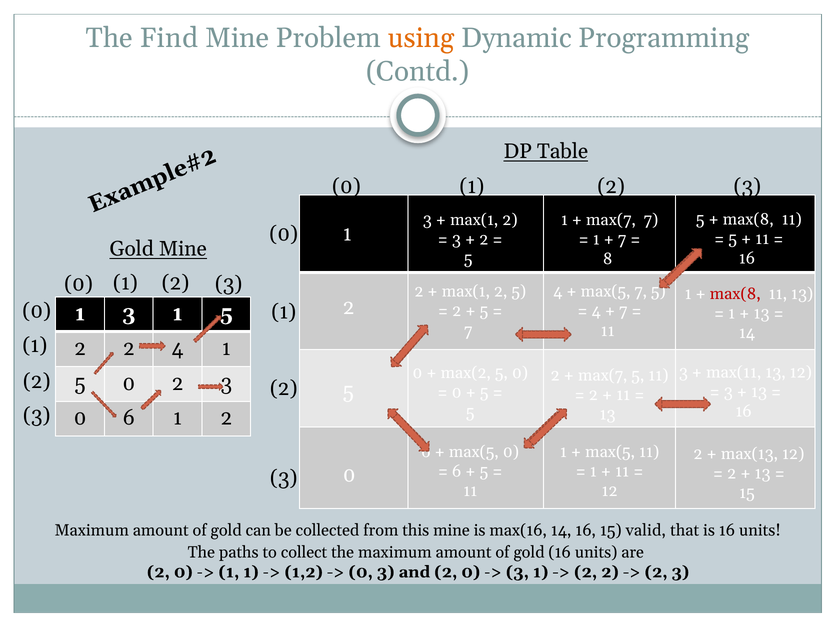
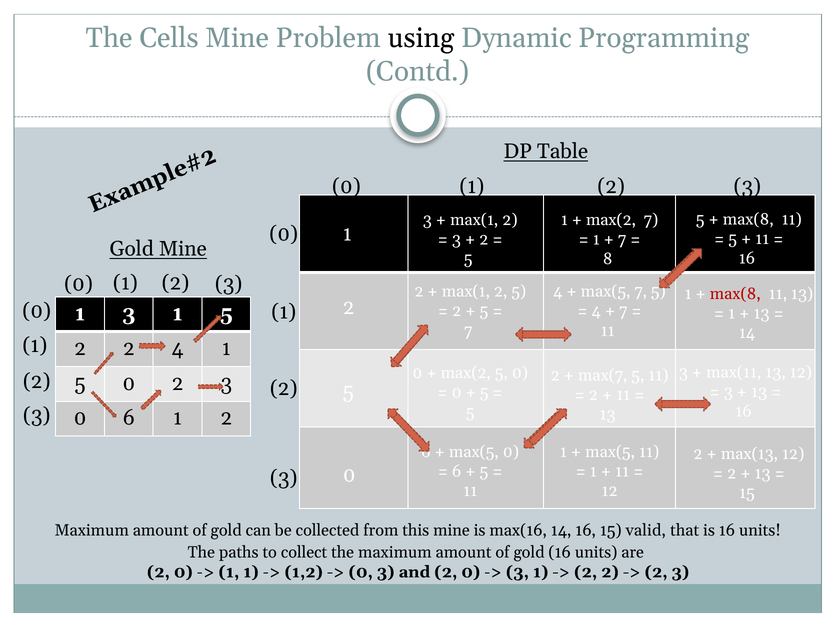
Find: Find -> Cells
using colour: orange -> black
max(7 at (611, 220): max(7 -> max(2
